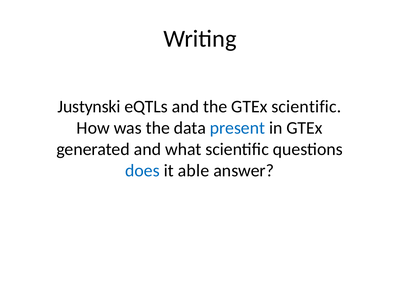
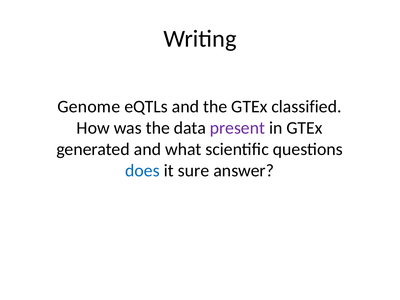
Justynski: Justynski -> Genome
GTEx scientific: scientific -> classified
present colour: blue -> purple
able: able -> sure
